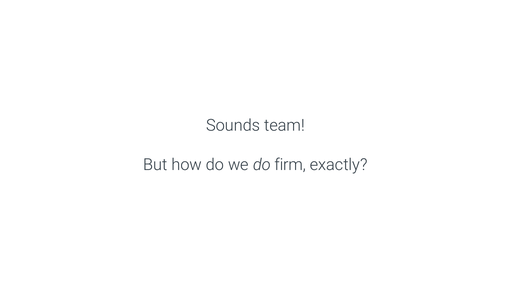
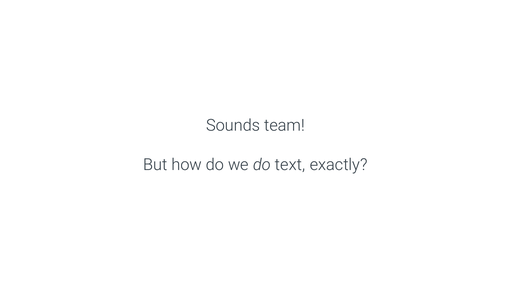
firm: firm -> text
